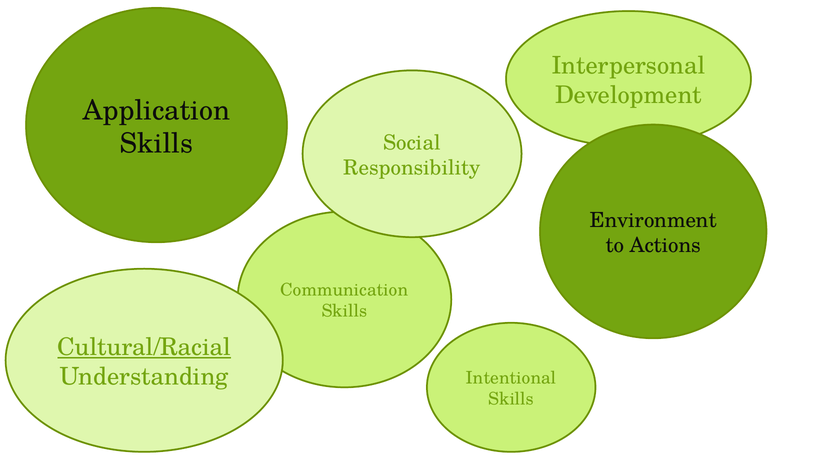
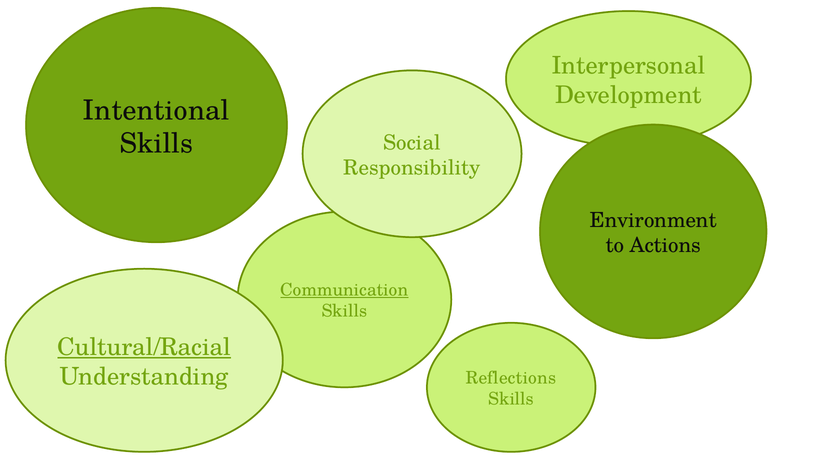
Application: Application -> Intentional
Communication underline: none -> present
Intentional: Intentional -> Reflections
